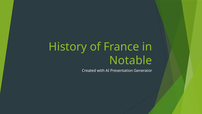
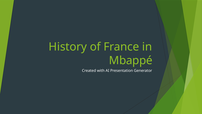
Notable: Notable -> Mbappé
